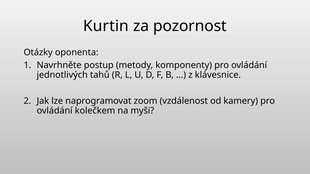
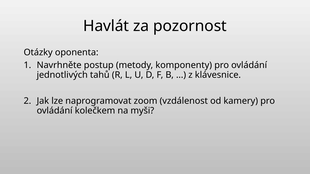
Kurtin: Kurtin -> Havlát
